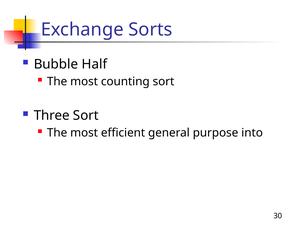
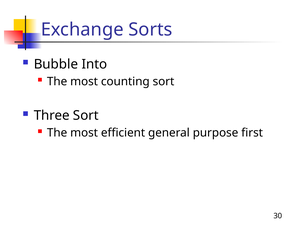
Half: Half -> Into
into: into -> first
